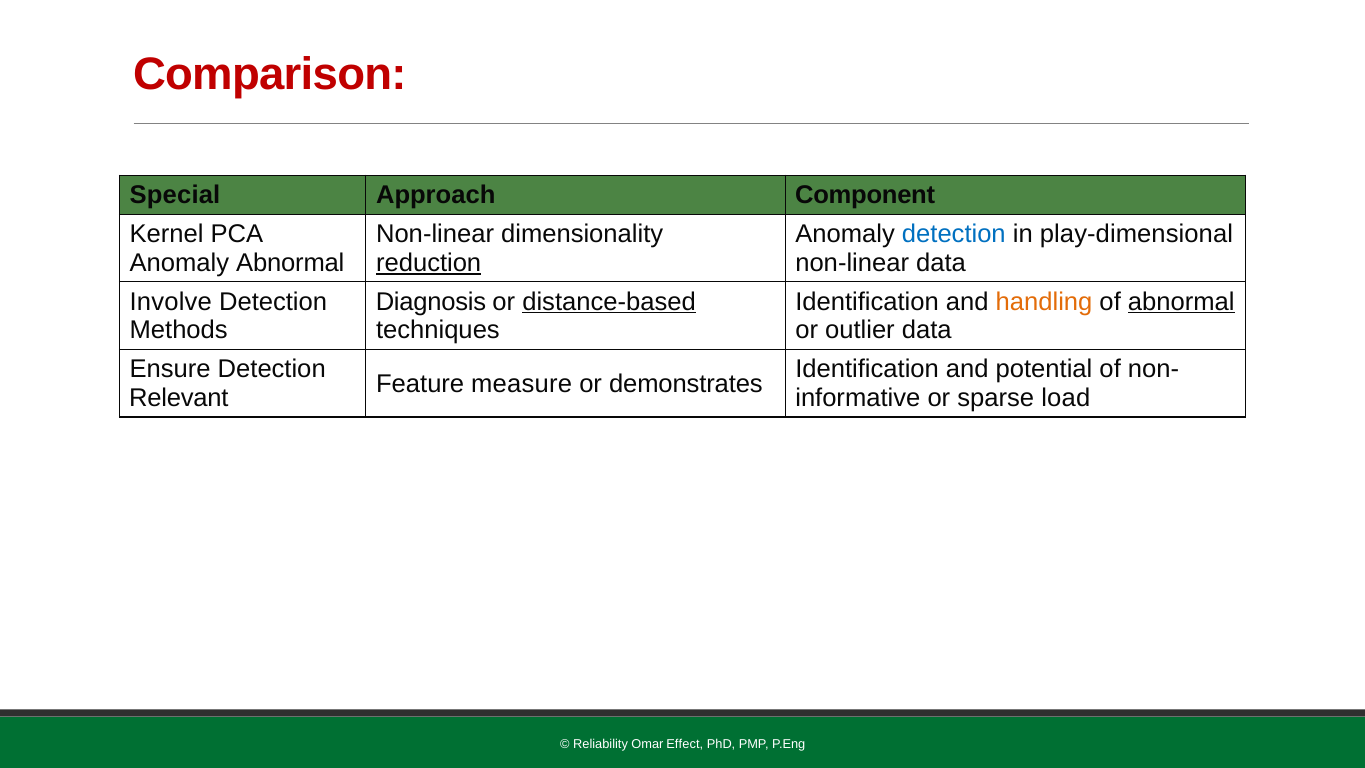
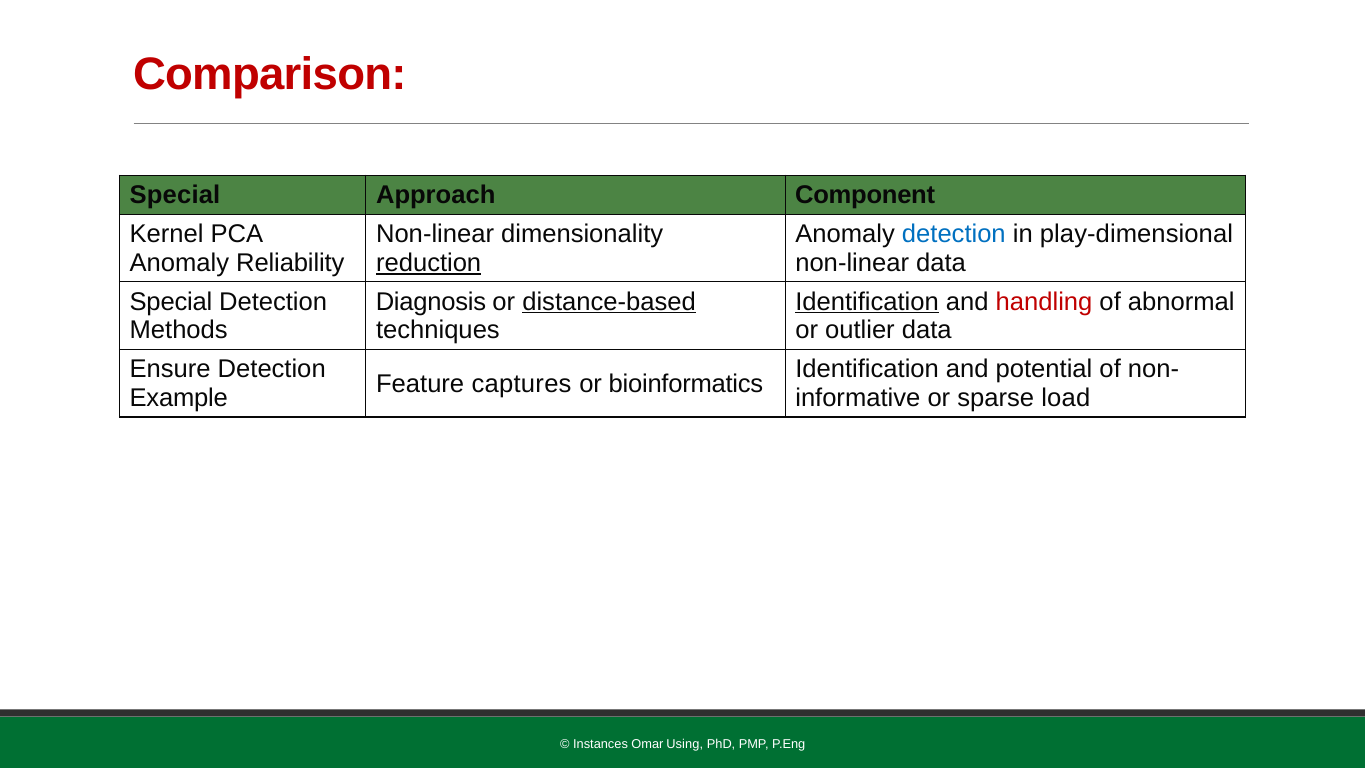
Anomaly Abnormal: Abnormal -> Reliability
Involve at (171, 302): Involve -> Special
Identification at (867, 302) underline: none -> present
handling colour: orange -> red
abnormal at (1181, 302) underline: present -> none
measure: measure -> captures
demonstrates: demonstrates -> bioinformatics
Relevant: Relevant -> Example
Reliability: Reliability -> Instances
Effect: Effect -> Using
